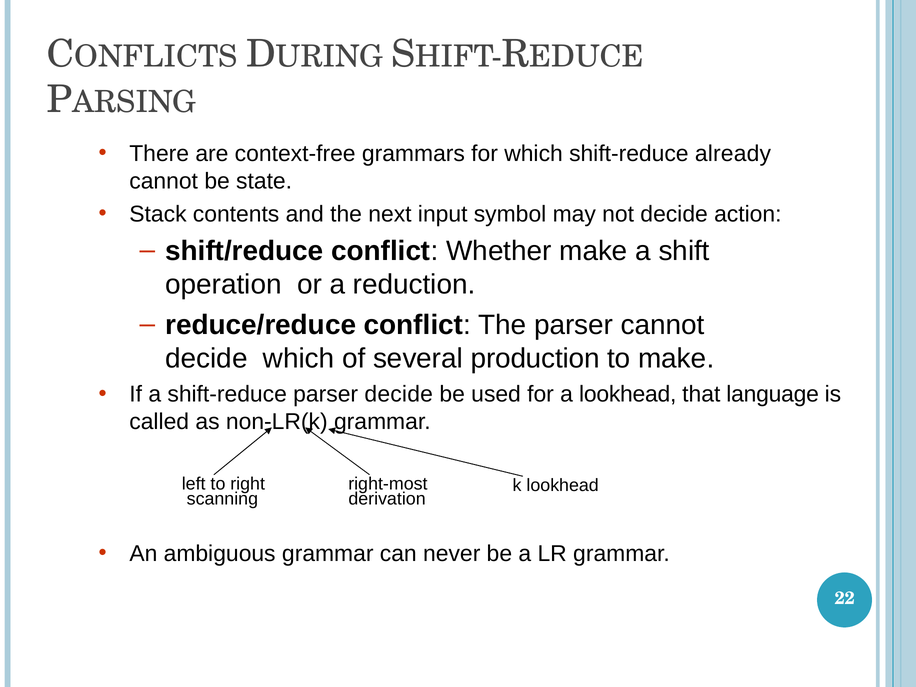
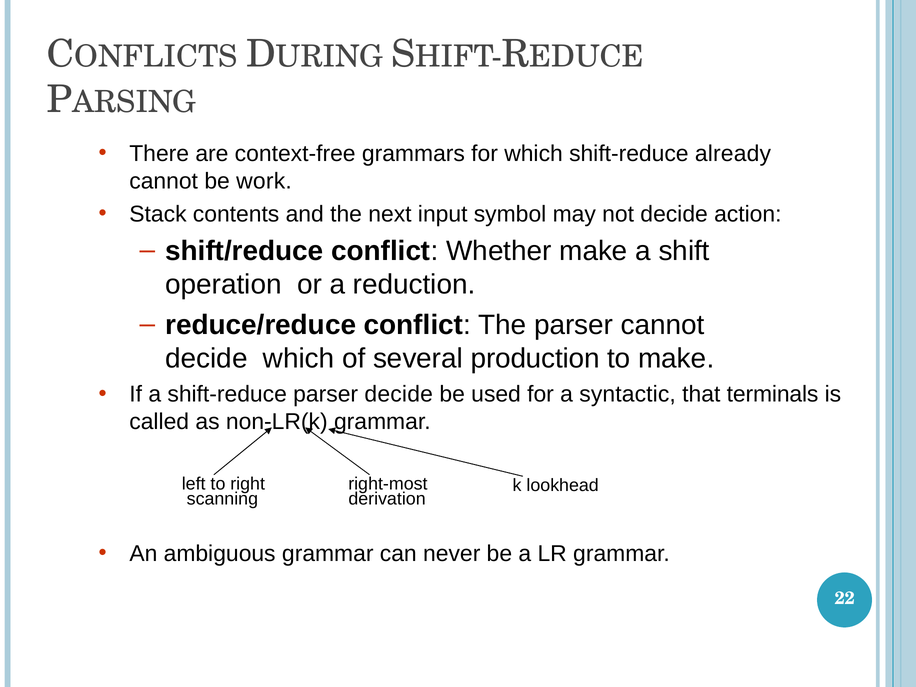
state: state -> work
a lookhead: lookhead -> syntactic
language: language -> terminals
